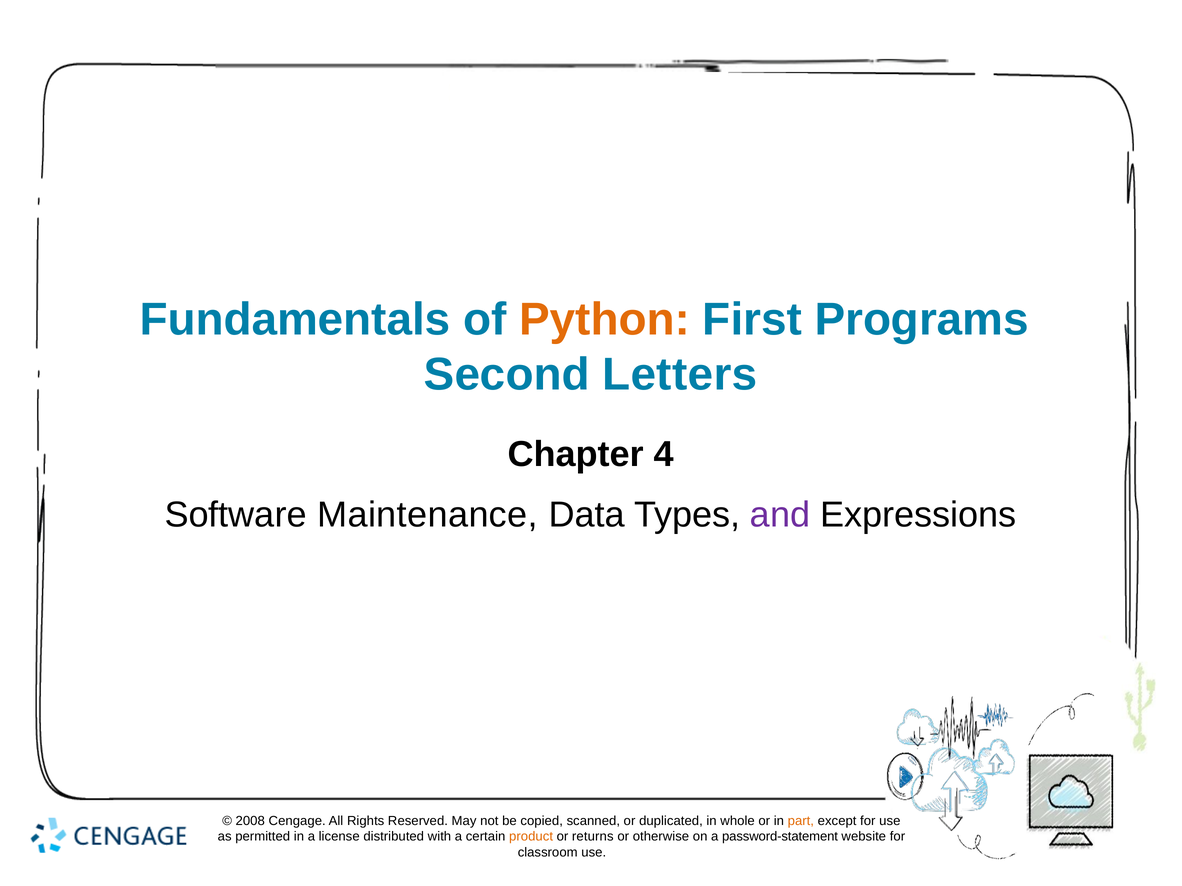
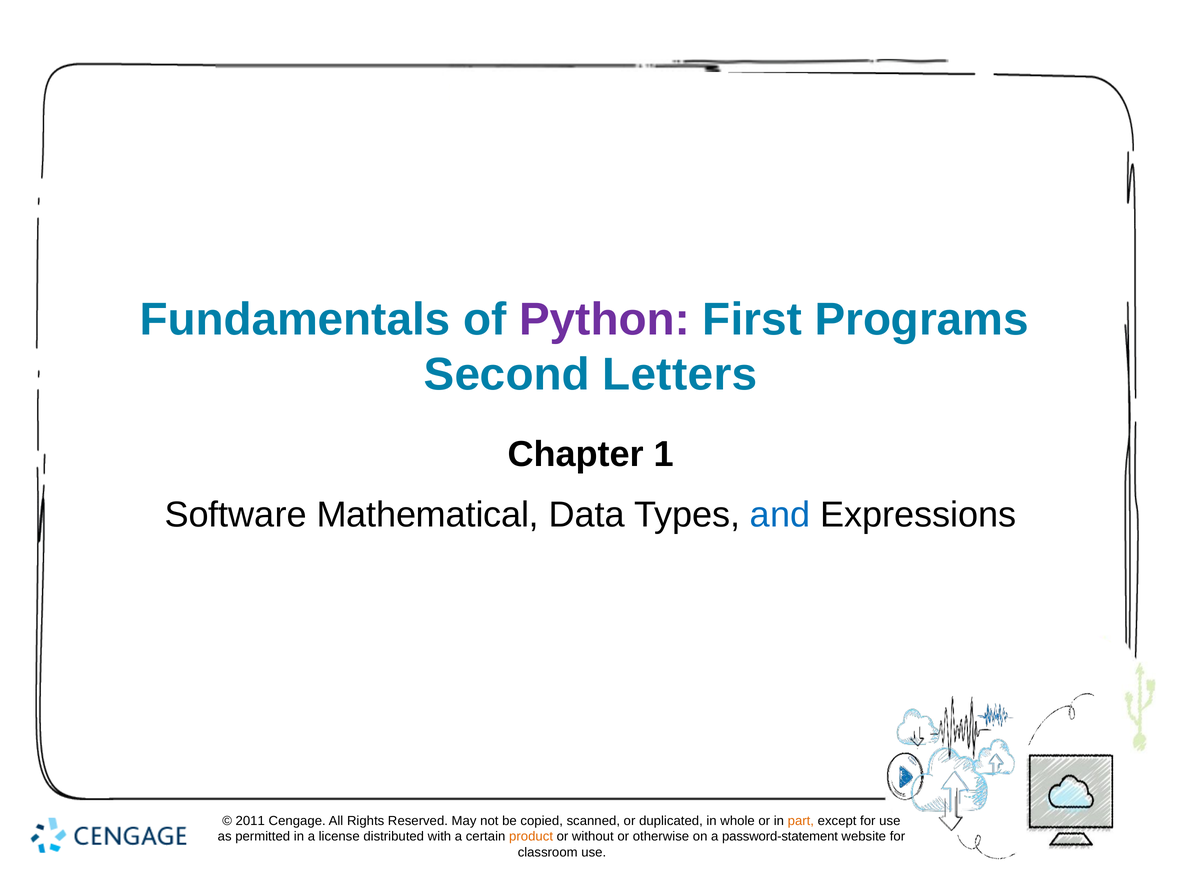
Python colour: orange -> purple
Chapter 4: 4 -> 1
Maintenance: Maintenance -> Mathematical
and colour: purple -> blue
2008: 2008 -> 2011
returns: returns -> without
